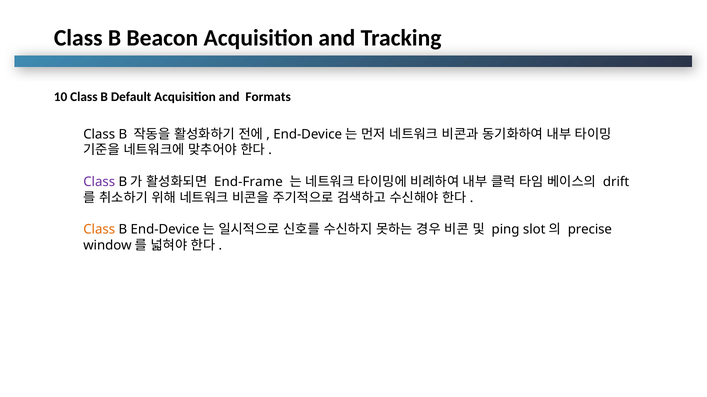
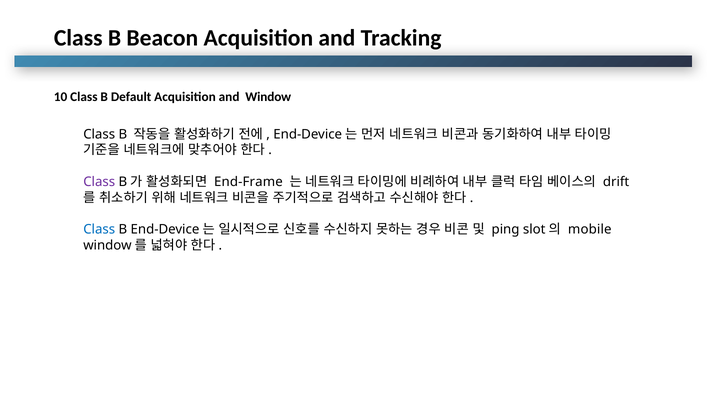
Formats: Formats -> Window
Class at (99, 230) colour: orange -> blue
precise: precise -> mobile
